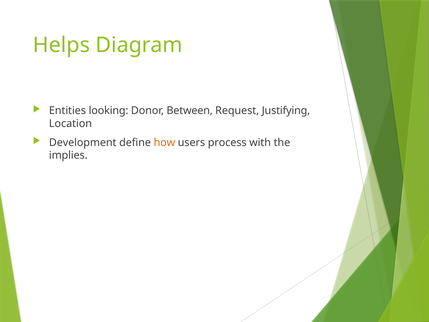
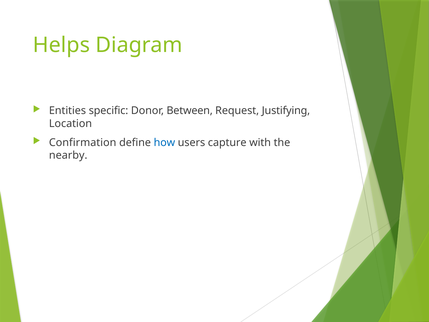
looking: looking -> specific
Development: Development -> Confirmation
how colour: orange -> blue
process: process -> capture
implies: implies -> nearby
